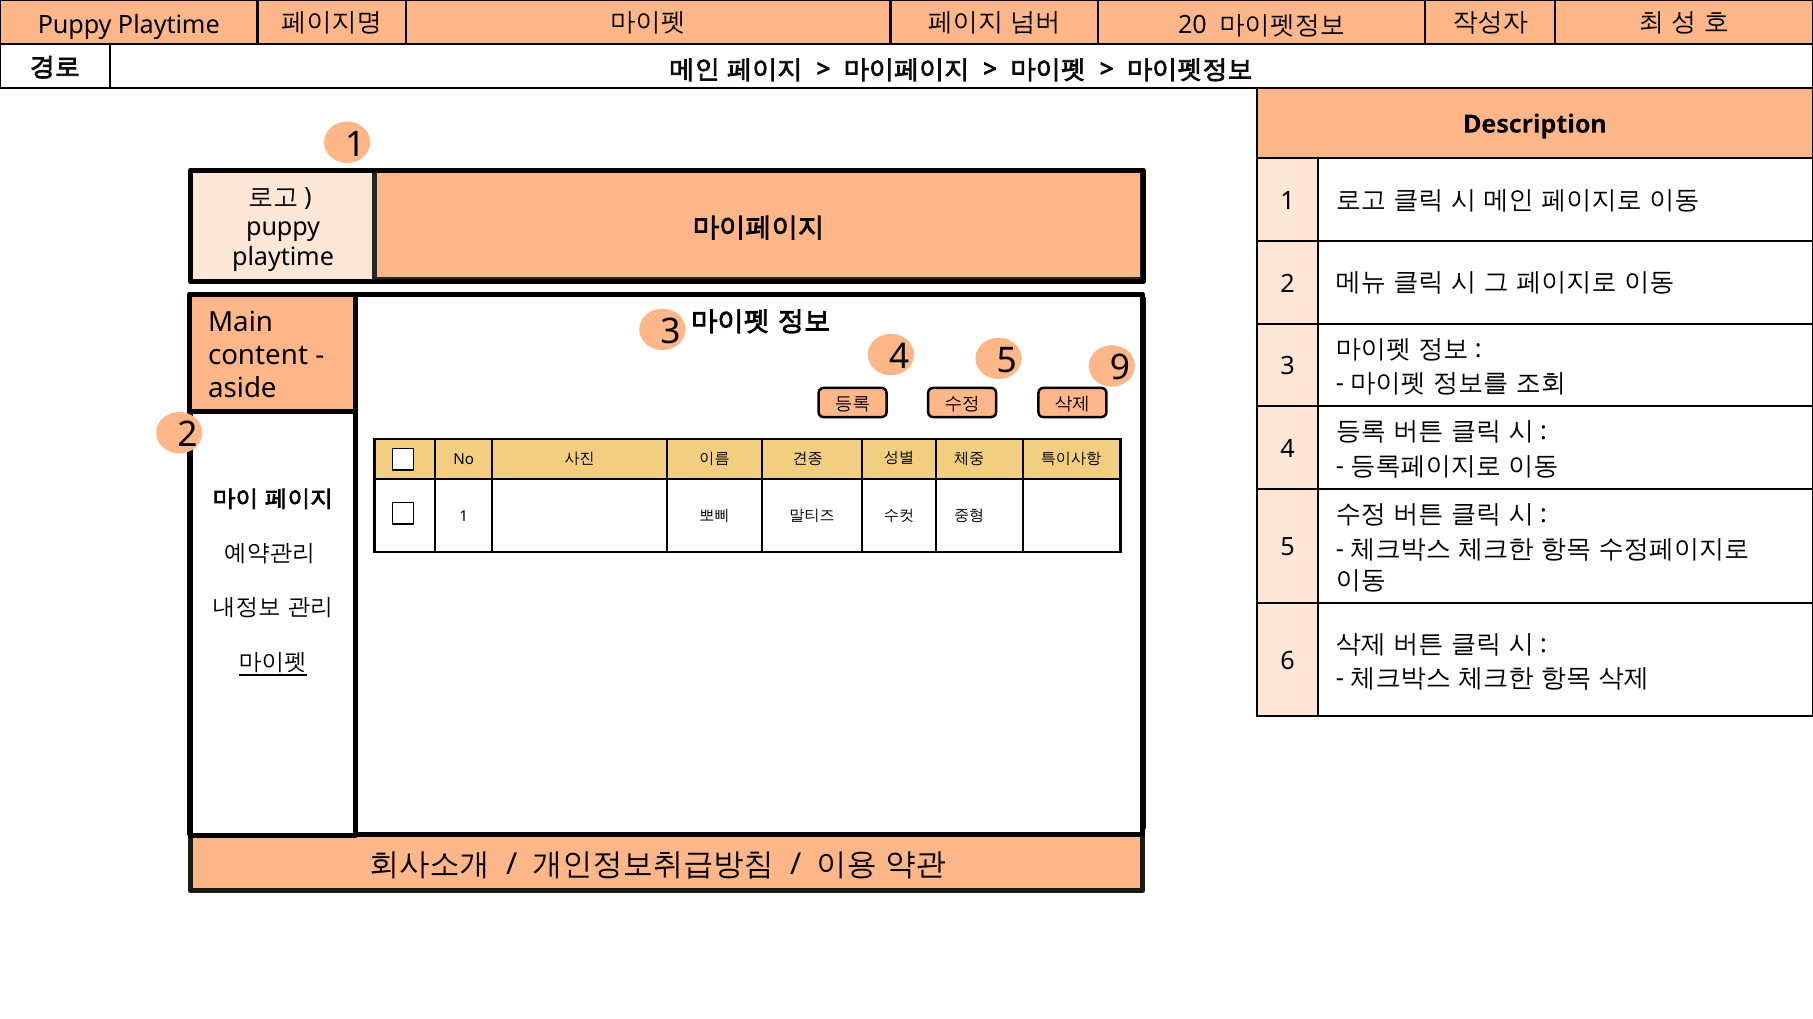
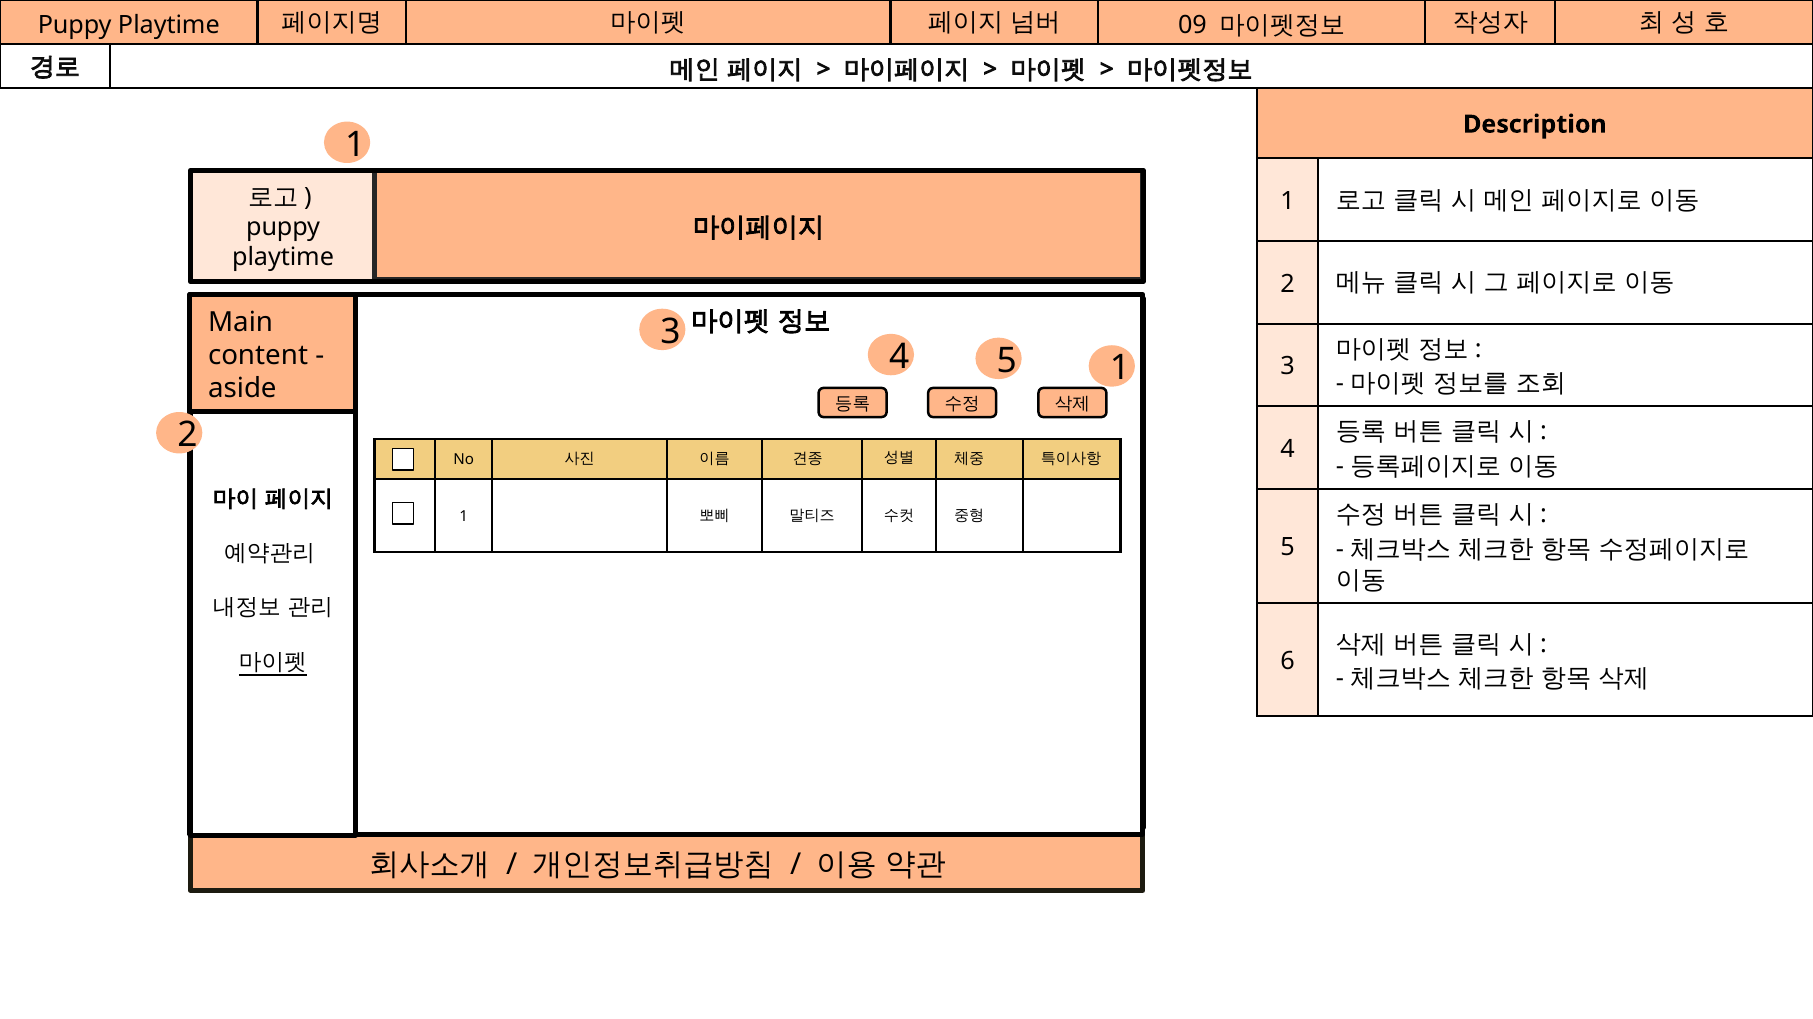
20: 20 -> 09
5 9: 9 -> 1
